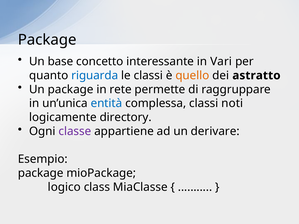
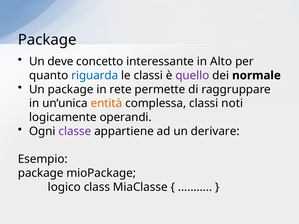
base: base -> deve
Vari: Vari -> Alto
quello colour: orange -> purple
astratto: astratto -> normale
entità colour: blue -> orange
directory: directory -> operandi
